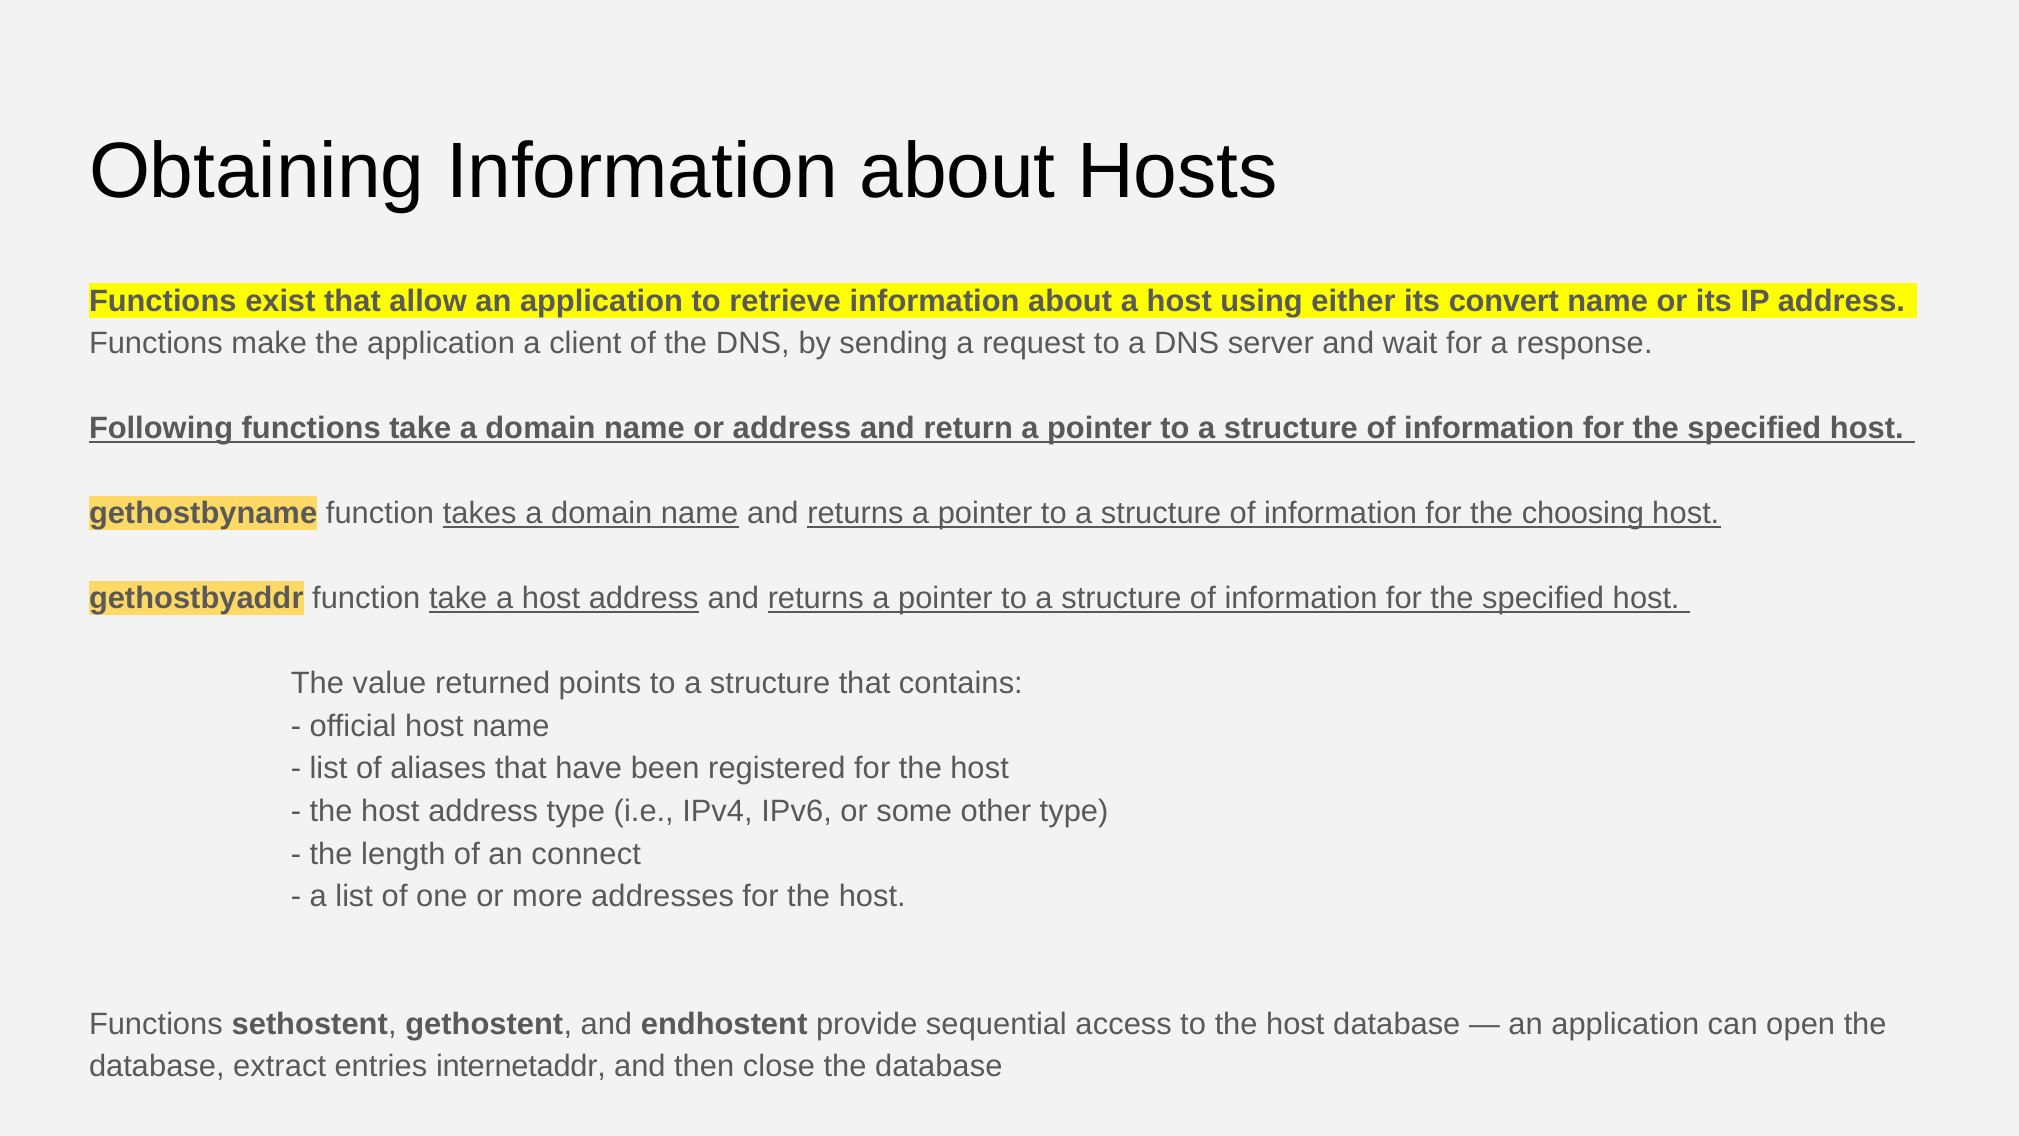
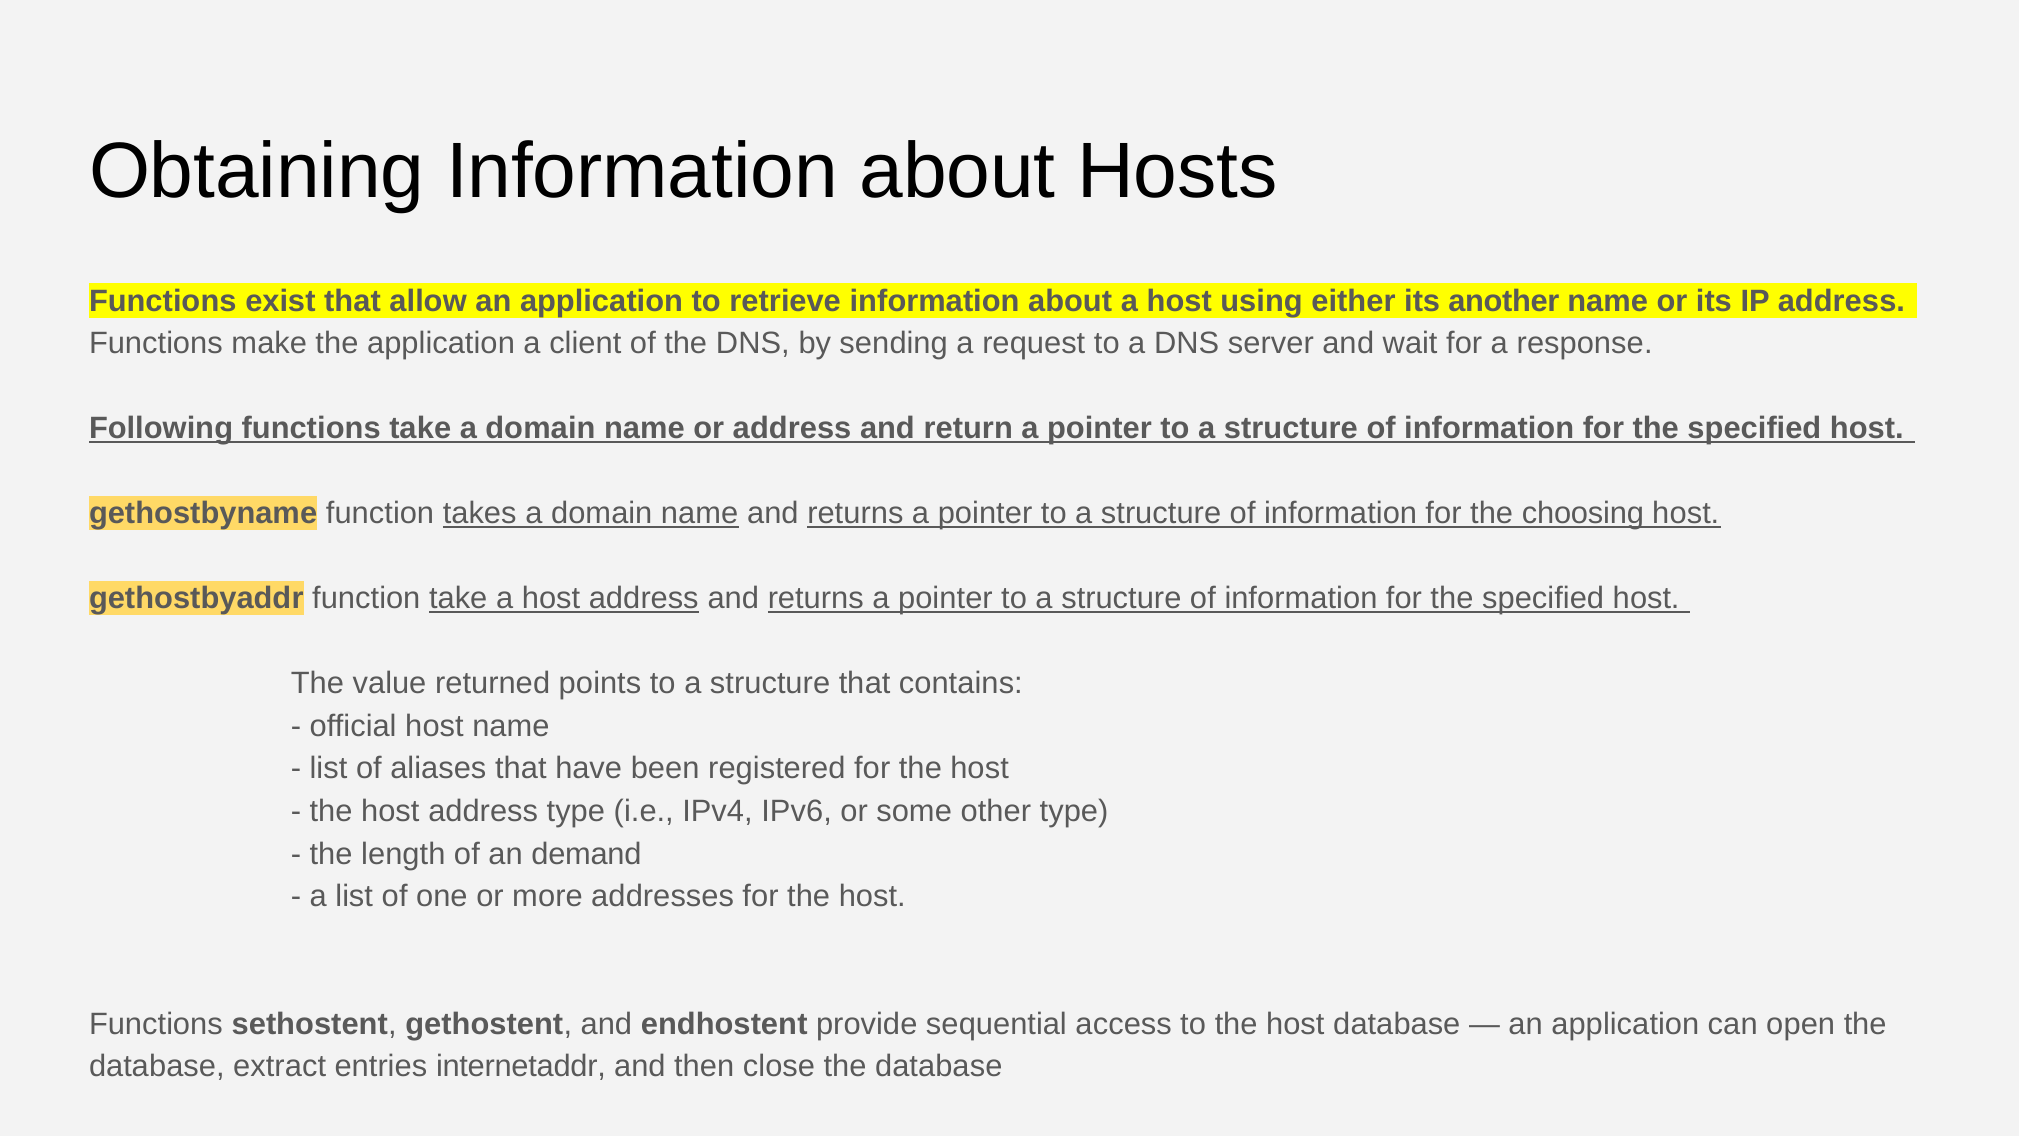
convert: convert -> another
connect: connect -> demand
